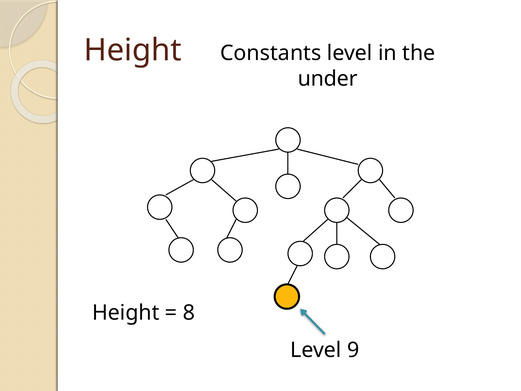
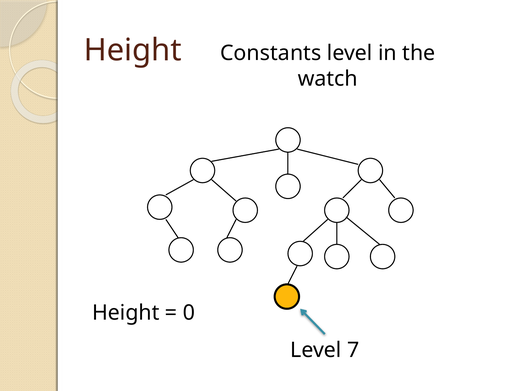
under: under -> watch
8: 8 -> 0
9: 9 -> 7
